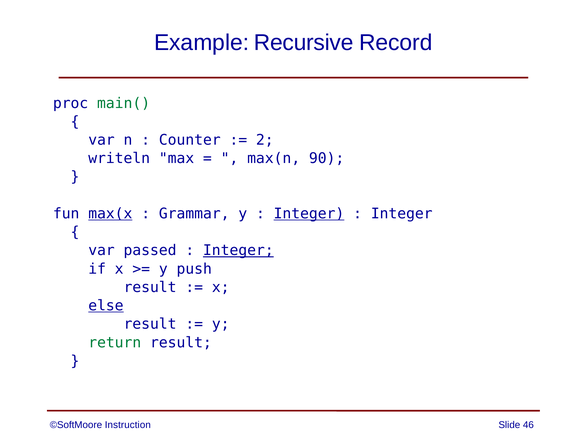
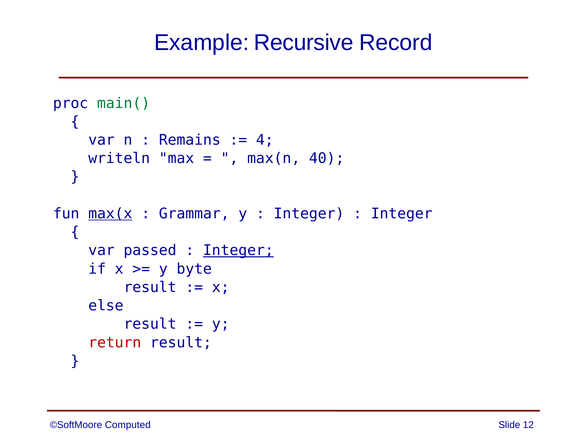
Counter: Counter -> Remains
2: 2 -> 4
90: 90 -> 40
Integer at (309, 214) underline: present -> none
push: push -> byte
else underline: present -> none
return colour: green -> red
Instruction: Instruction -> Computed
46: 46 -> 12
